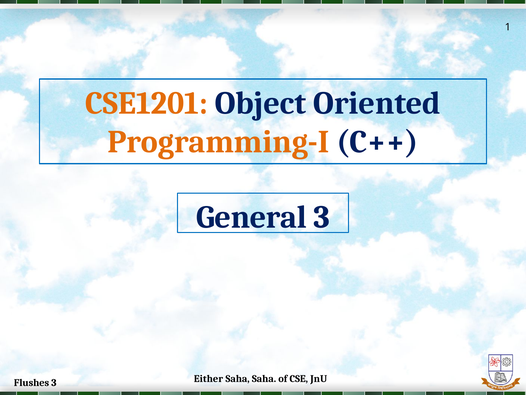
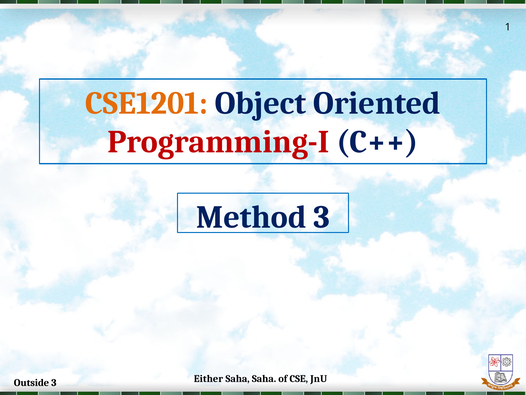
Programming-I colour: orange -> red
General: General -> Method
Flushes: Flushes -> Outside
